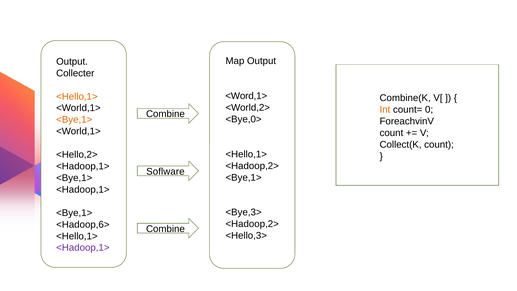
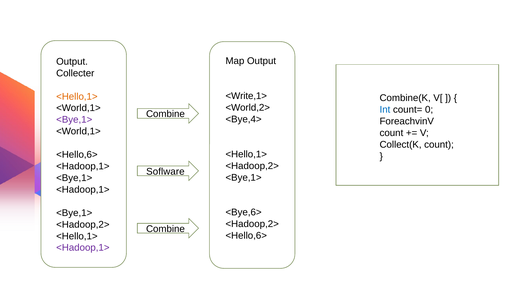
<Word,1>: <Word,1> -> <Write,1>
Int colour: orange -> blue
<Bye,0>: <Bye,0> -> <Bye,4>
<Bye,1> at (74, 120) colour: orange -> purple
<Hello,2> at (77, 155): <Hello,2> -> <Hello,6>
<Bye,3>: <Bye,3> -> <Bye,6>
<Hadoop,6> at (83, 224): <Hadoop,6> -> <Hadoop,2>
<Hello,3> at (246, 236): <Hello,3> -> <Hello,6>
